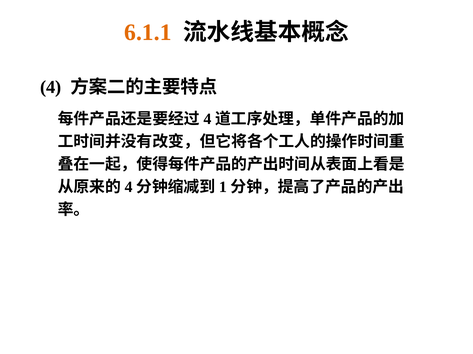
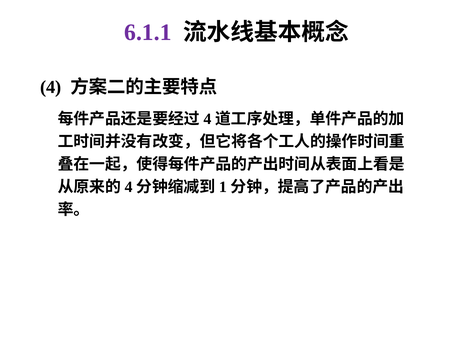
6.1.1 colour: orange -> purple
